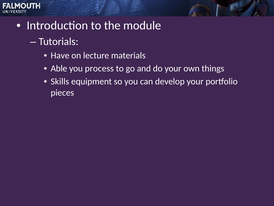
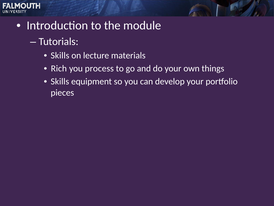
Have at (60, 55): Have -> Skills
Able: Able -> Rich
